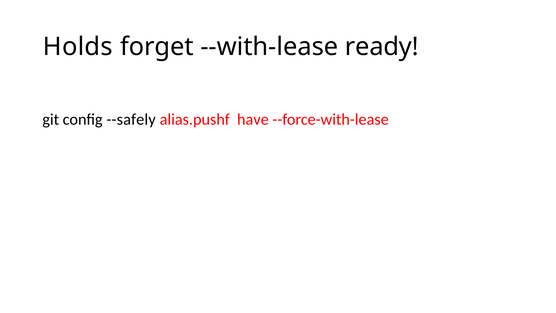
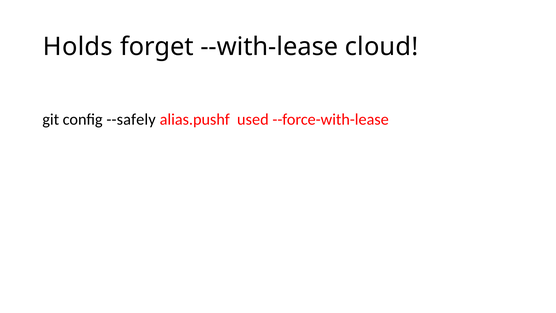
ready: ready -> cloud
have: have -> used
